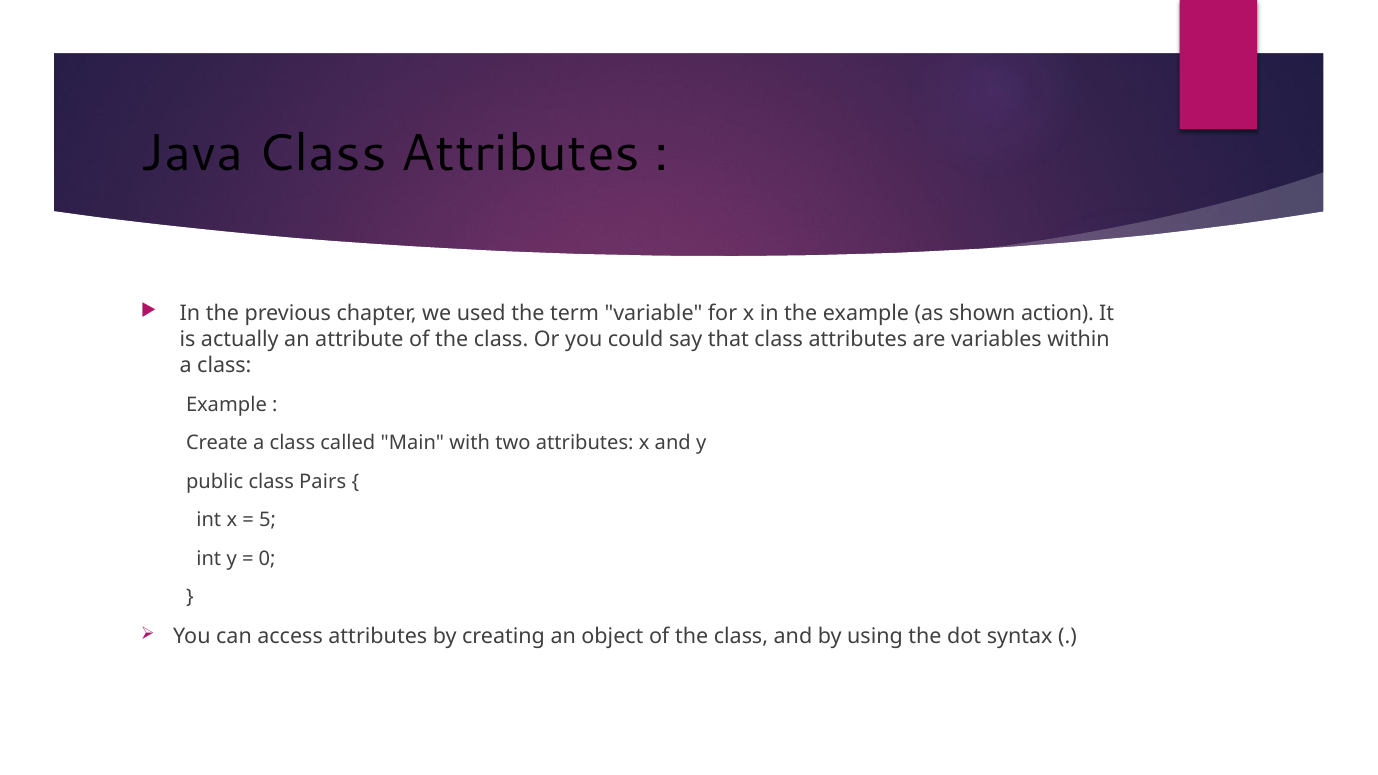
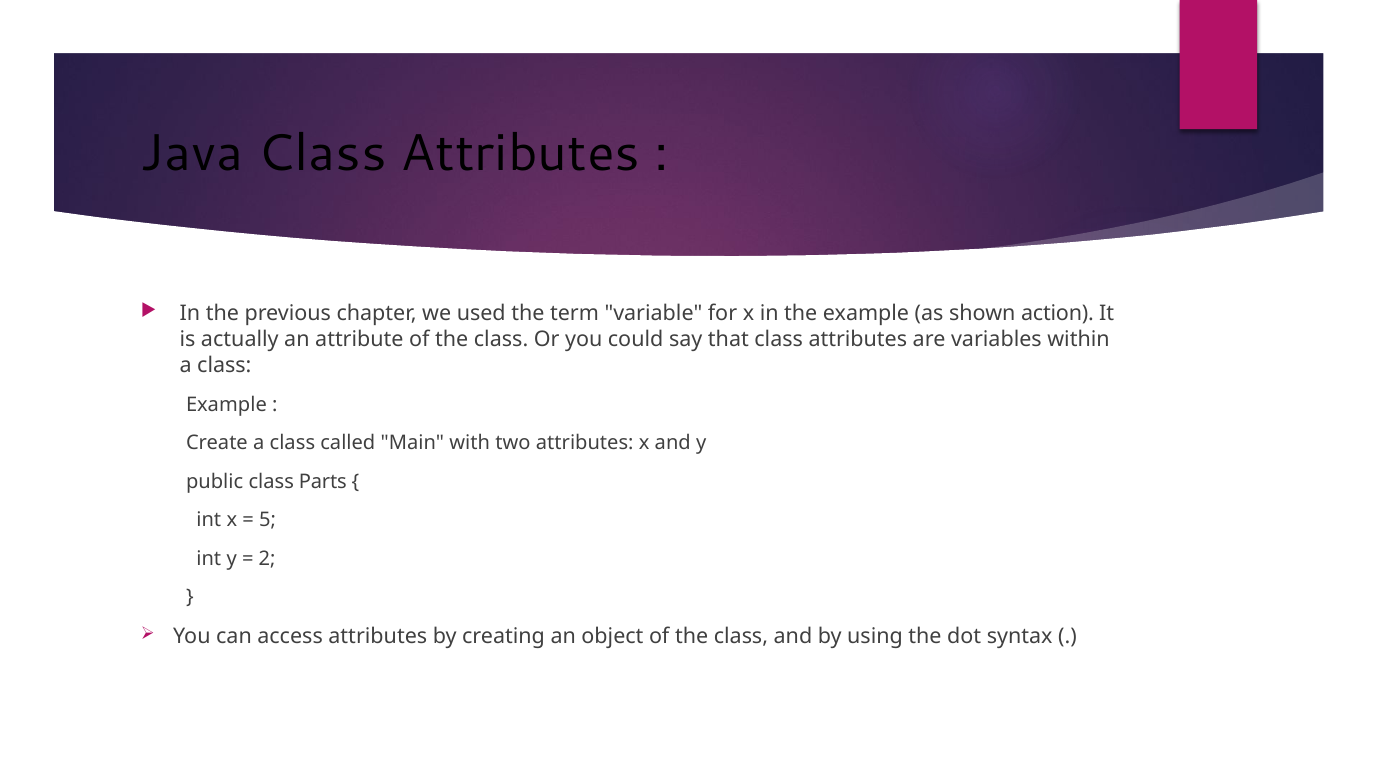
Pairs: Pairs -> Parts
0: 0 -> 2
